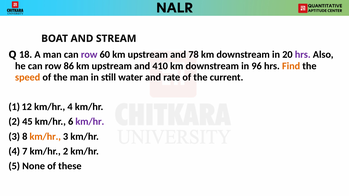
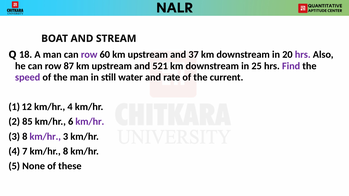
78: 78 -> 37
86: 86 -> 87
410: 410 -> 521
96: 96 -> 25
Find colour: orange -> purple
speed colour: orange -> purple
45: 45 -> 85
km/hr at (45, 137) colour: orange -> purple
7 km/hr 2: 2 -> 8
